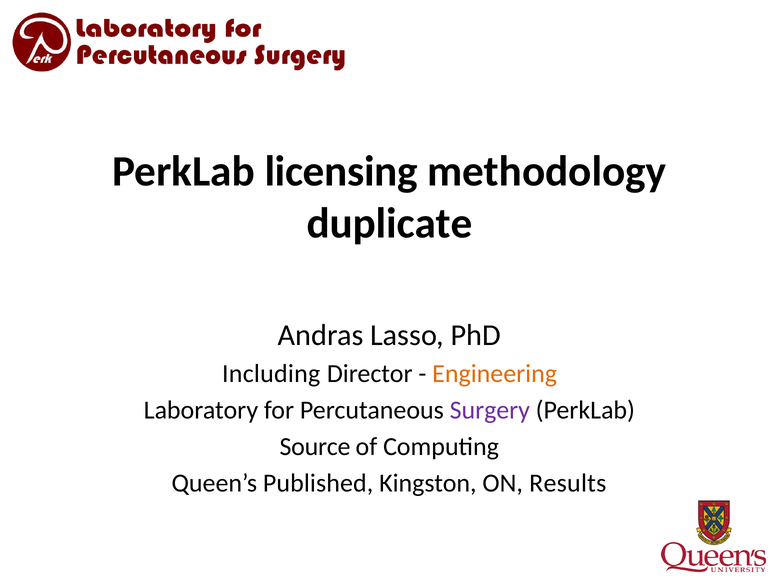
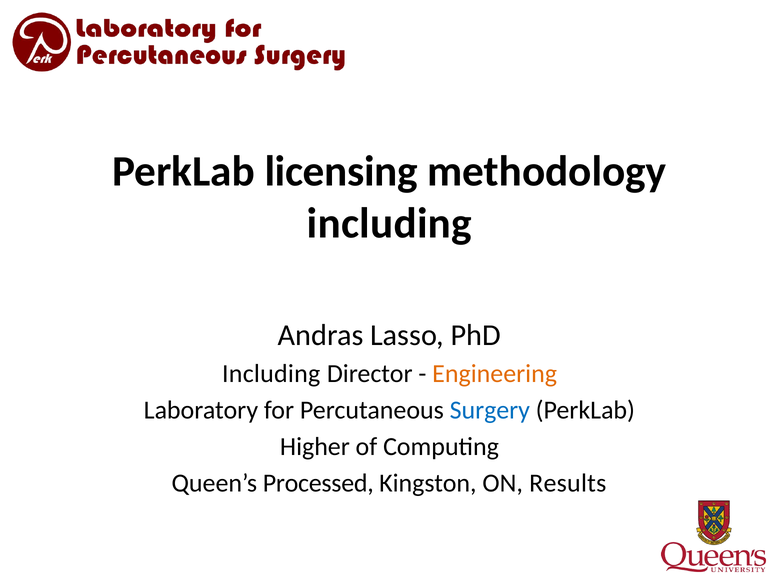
duplicate at (390, 223): duplicate -> including
Surgery colour: purple -> blue
Source: Source -> Higher
Published: Published -> Processed
